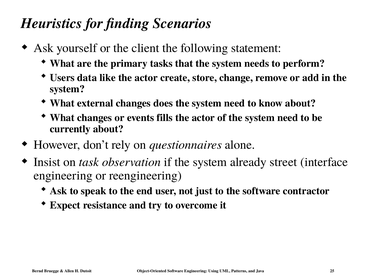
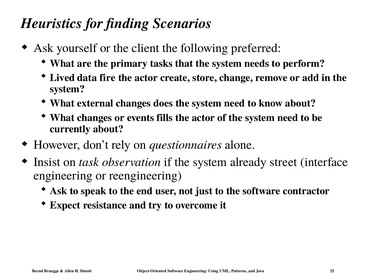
statement: statement -> preferred
Users: Users -> Lived
like: like -> fire
